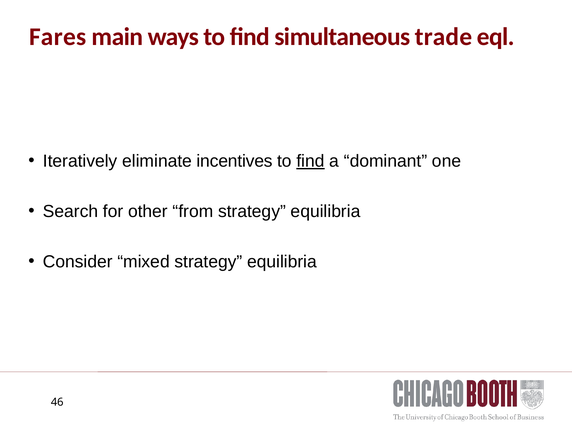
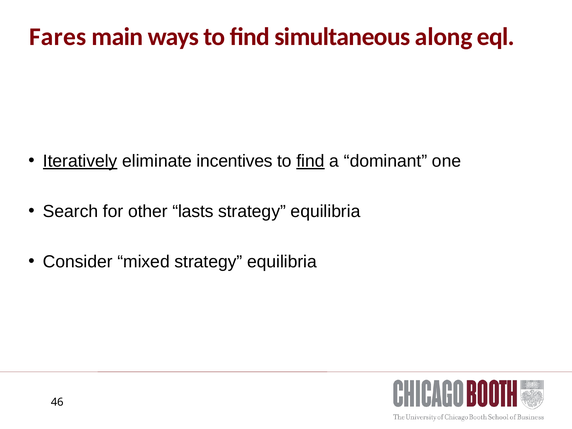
trade: trade -> along
Iteratively underline: none -> present
from: from -> lasts
